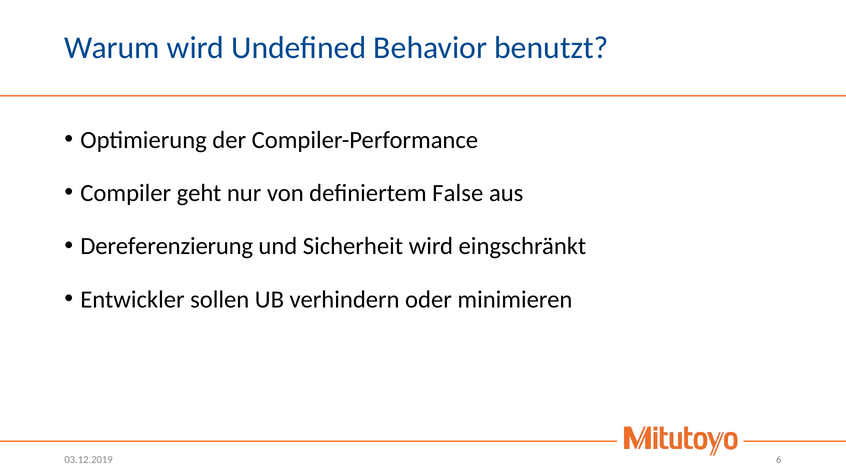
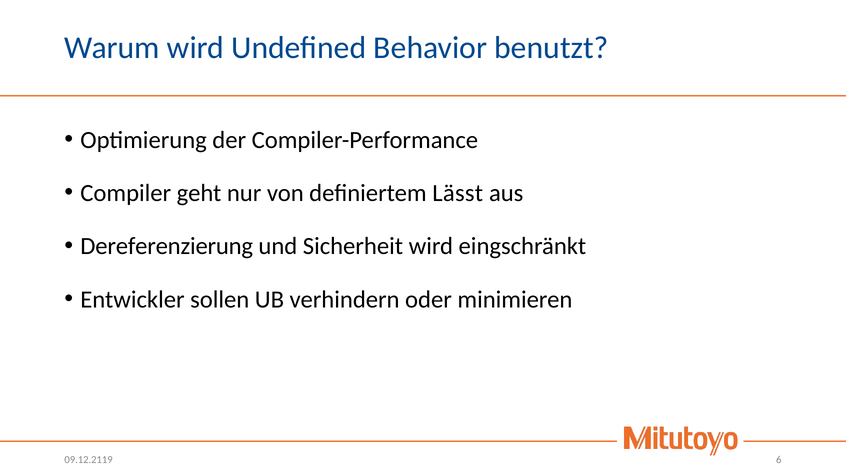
False: False -> Lässt
03.12.2019: 03.12.2019 -> 09.12.2119
